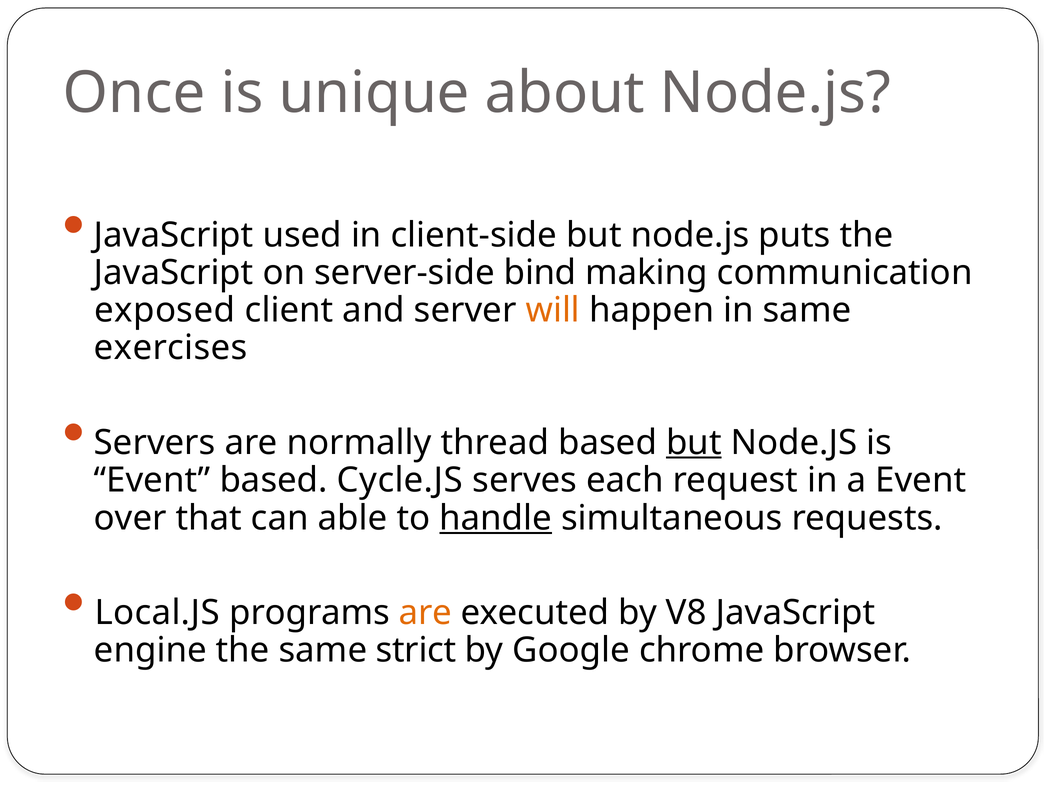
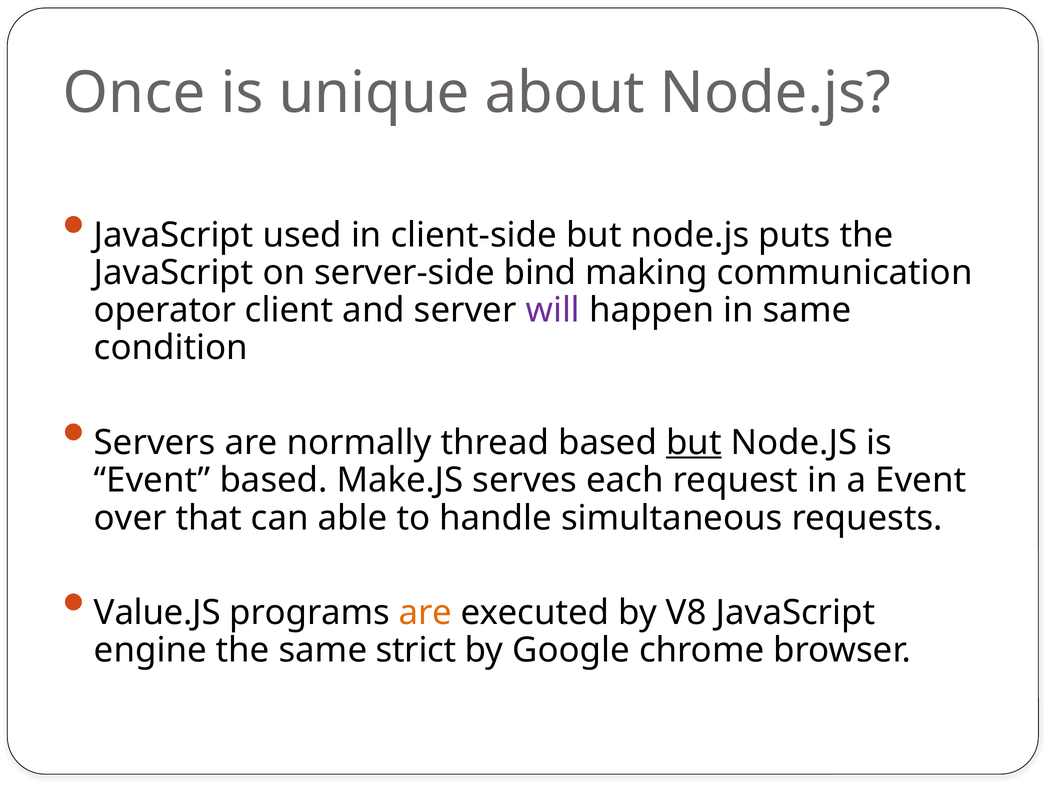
exposed: exposed -> operator
will colour: orange -> purple
exercises: exercises -> condition
Cycle.JS: Cycle.JS -> Make.JS
handle underline: present -> none
Local.JS: Local.JS -> Value.JS
